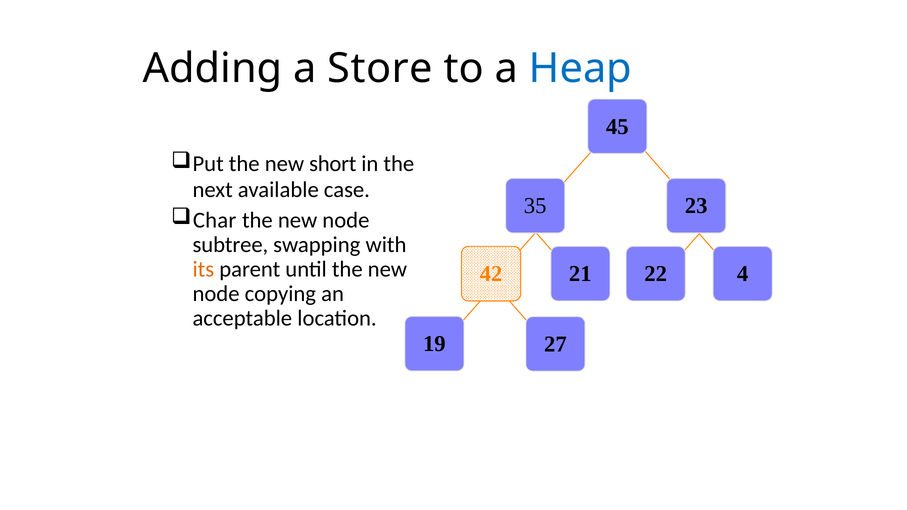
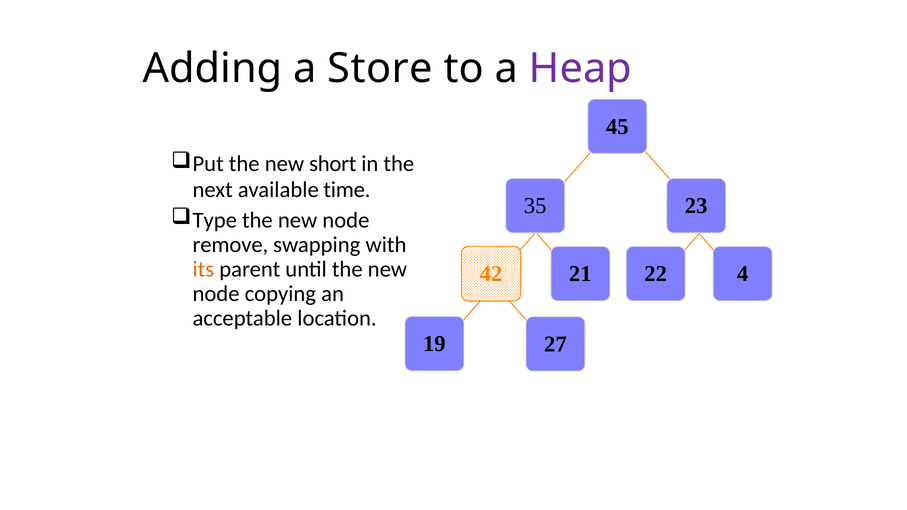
Heap colour: blue -> purple
case: case -> time
Char: Char -> Type
subtree: subtree -> remove
